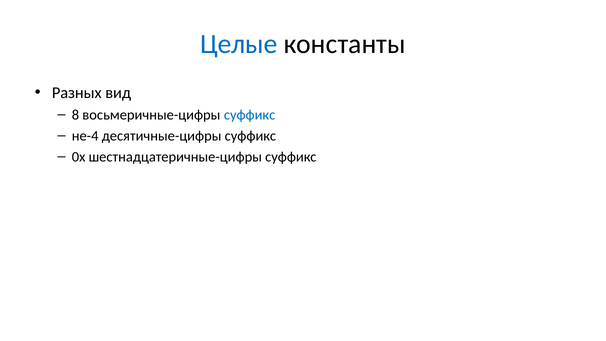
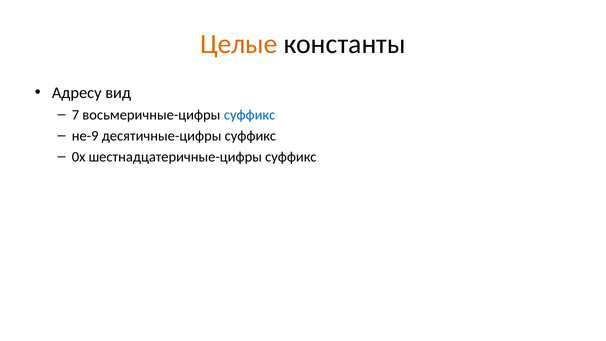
Целые colour: blue -> orange
Разных: Разных -> Адресу
8: 8 -> 7
не-4: не-4 -> не-9
